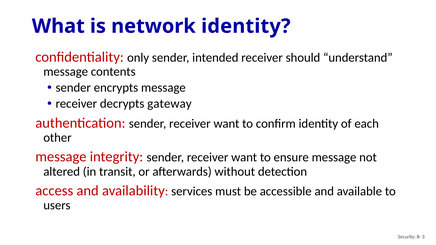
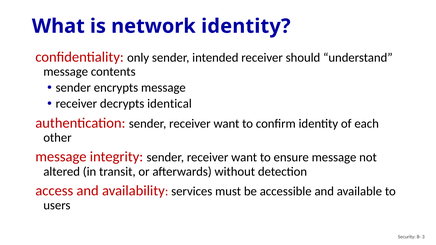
gateway: gateway -> identical
